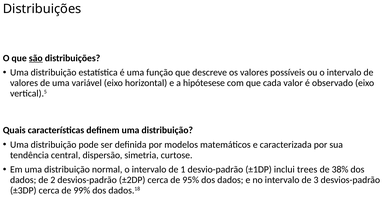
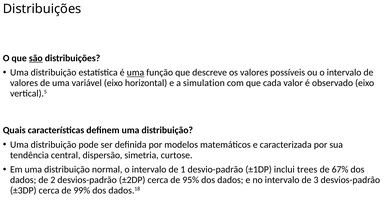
uma at (135, 72) underline: none -> present
hipótesese: hipótesese -> simulation
38%: 38% -> 67%
